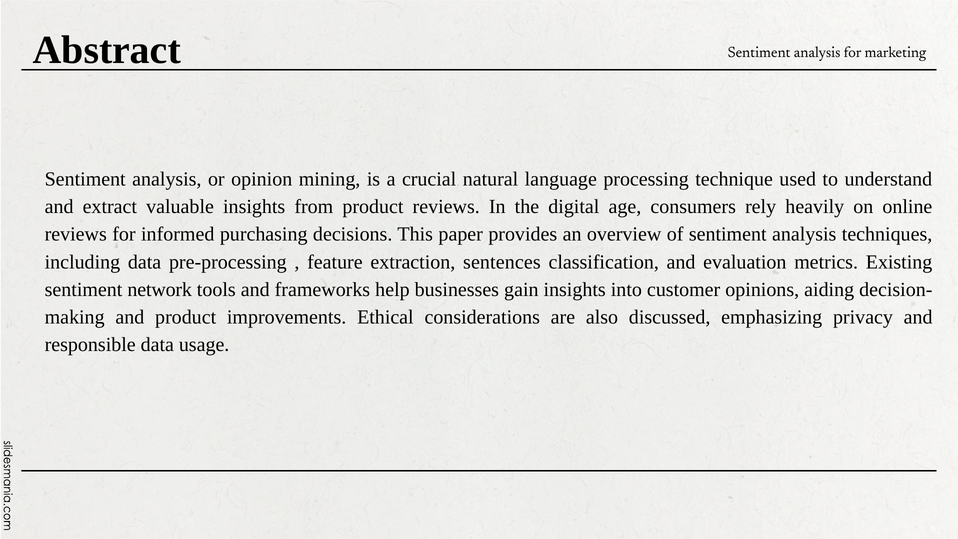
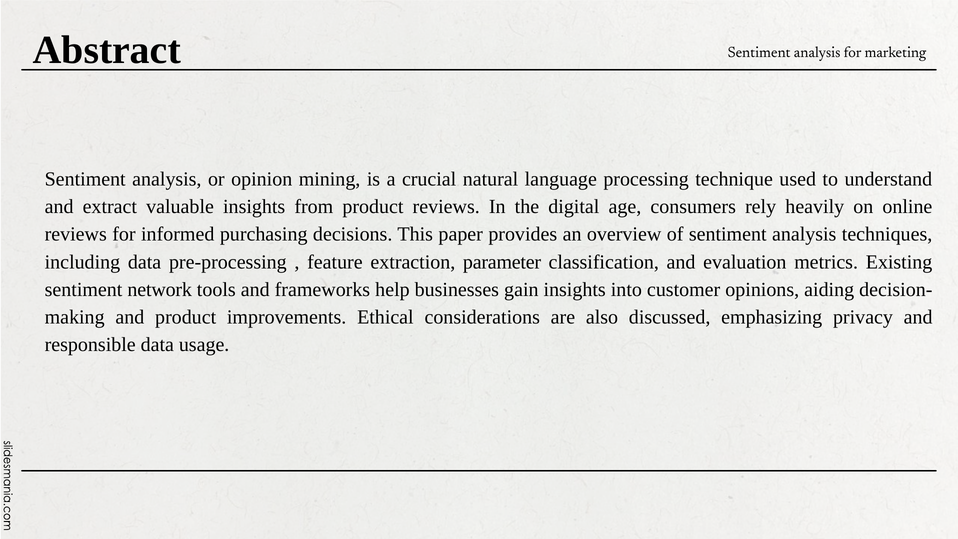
sentences: sentences -> parameter
